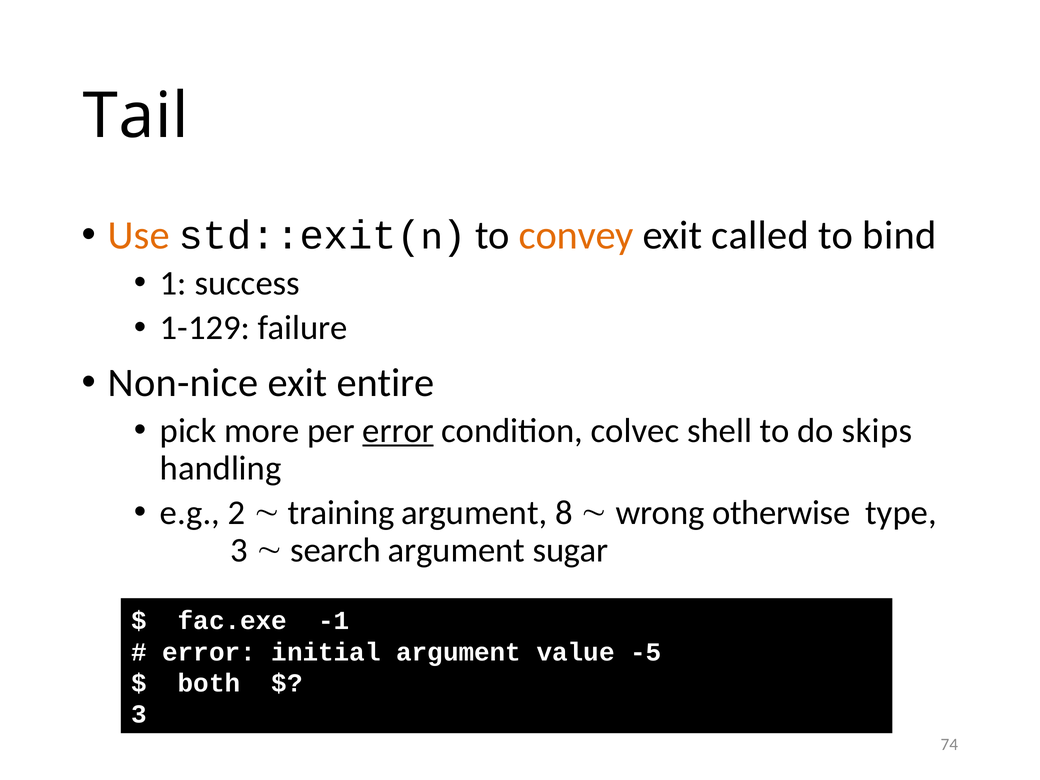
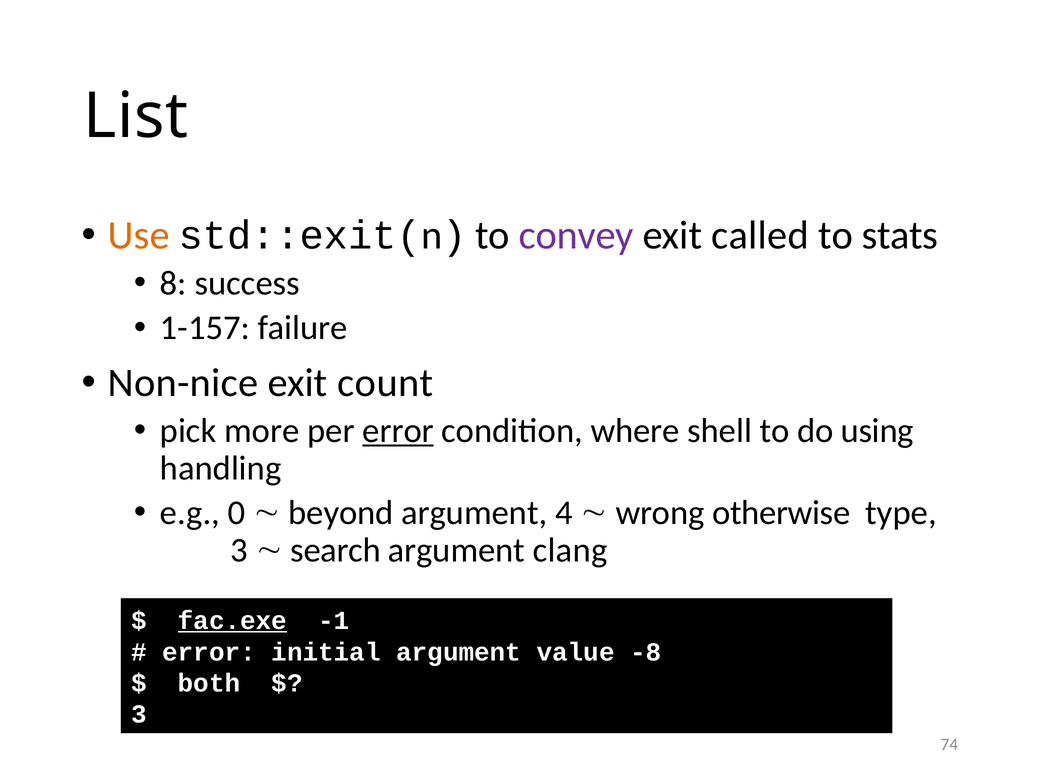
Tail: Tail -> List
convey colour: orange -> purple
bind: bind -> stats
1: 1 -> 8
1-129: 1-129 -> 1-157
entire: entire -> count
colvec: colvec -> where
skips: skips -> using
2: 2 -> 0
training: training -> beyond
8: 8 -> 4
sugar: sugar -> clang
fac.exe underline: none -> present
-5: -5 -> -8
